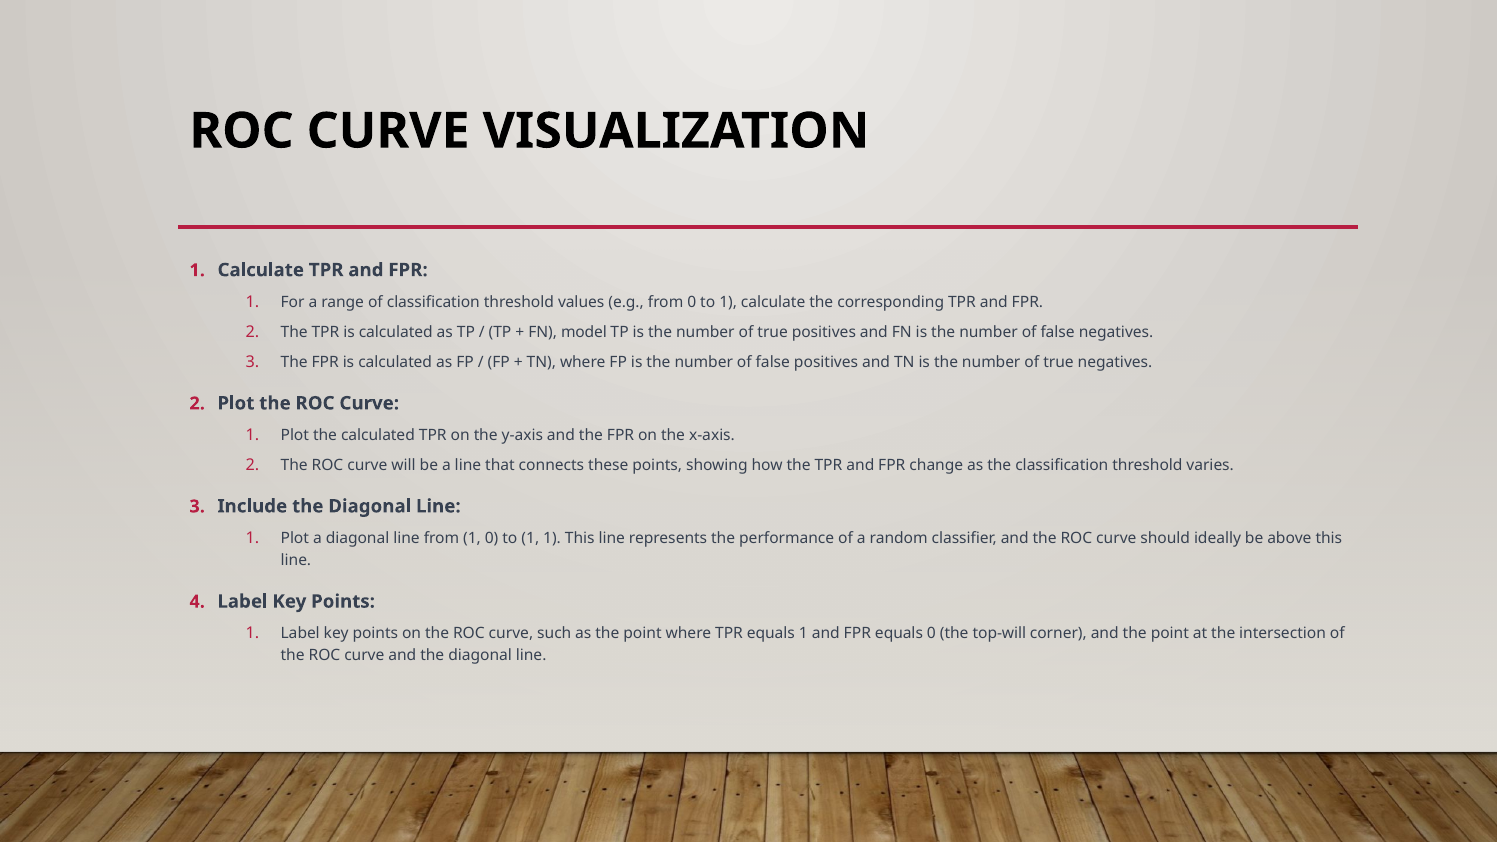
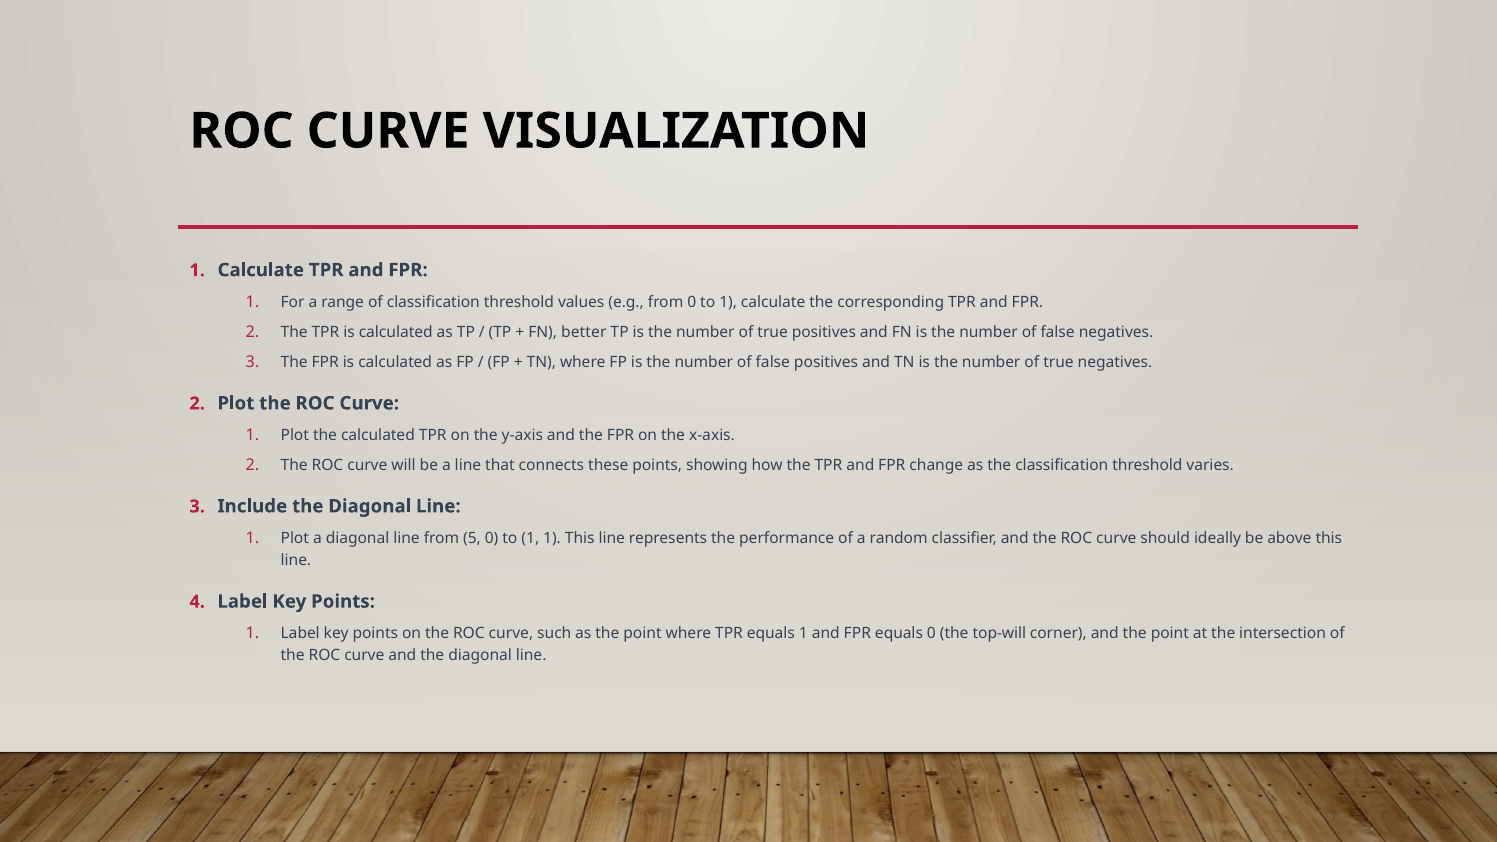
model: model -> better
from 1: 1 -> 5
